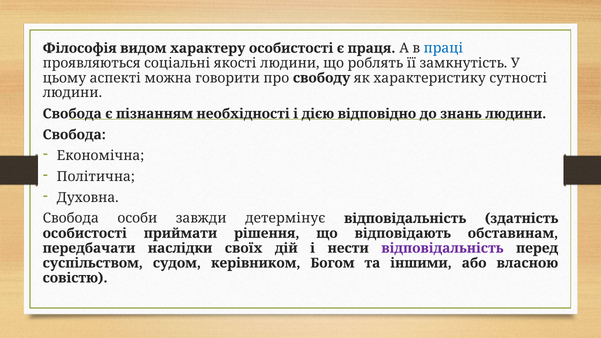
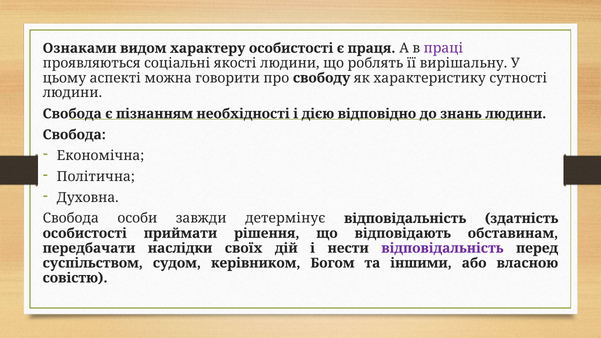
Філософія: Філософія -> Ознаками
праці colour: blue -> purple
замкнутість: замкнутість -> вирішальну
